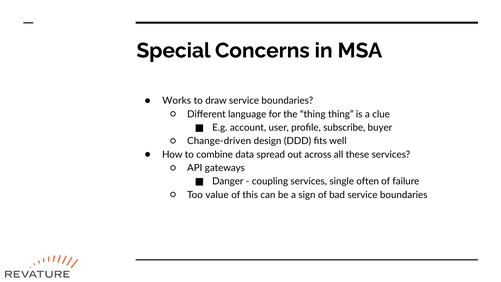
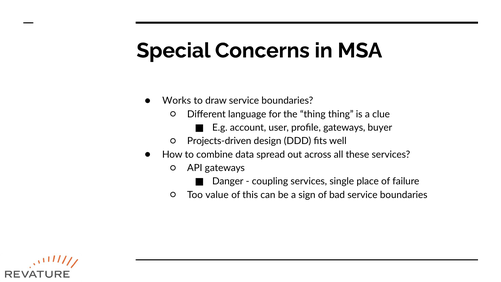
profile subscribe: subscribe -> gateways
Change-driven: Change-driven -> Projects-driven
often: often -> place
